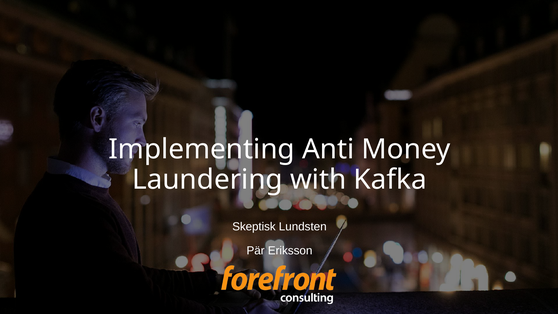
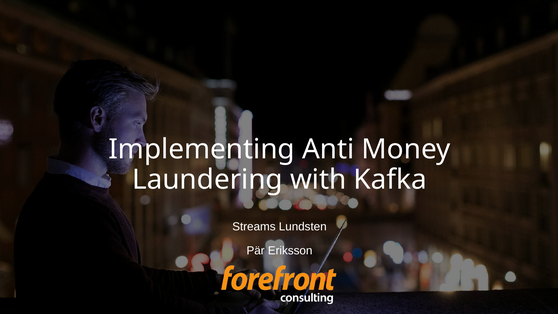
Skeptisk: Skeptisk -> Streams
